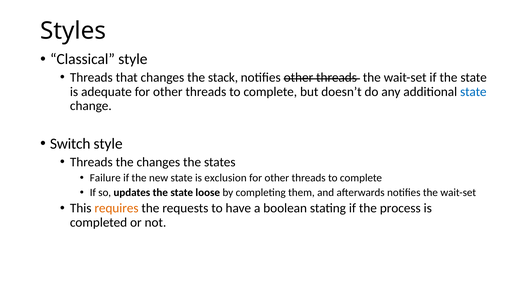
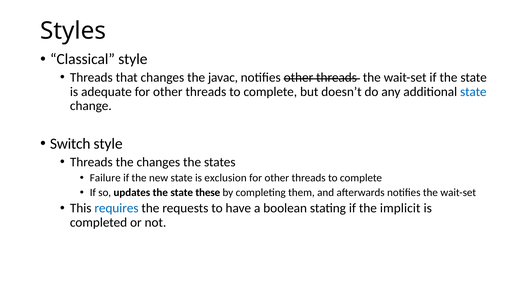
stack: stack -> javac
loose: loose -> these
requires colour: orange -> blue
process: process -> implicit
